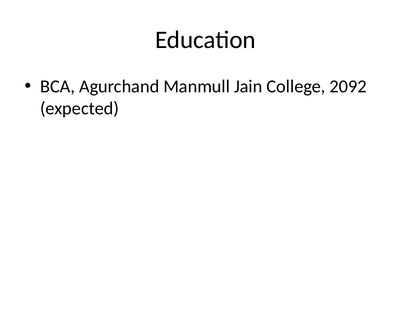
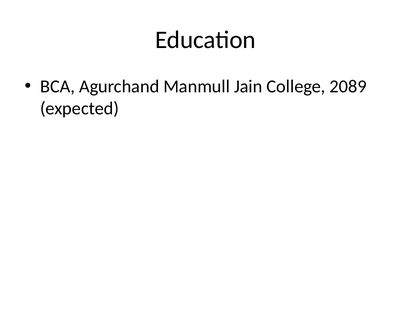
2092: 2092 -> 2089
